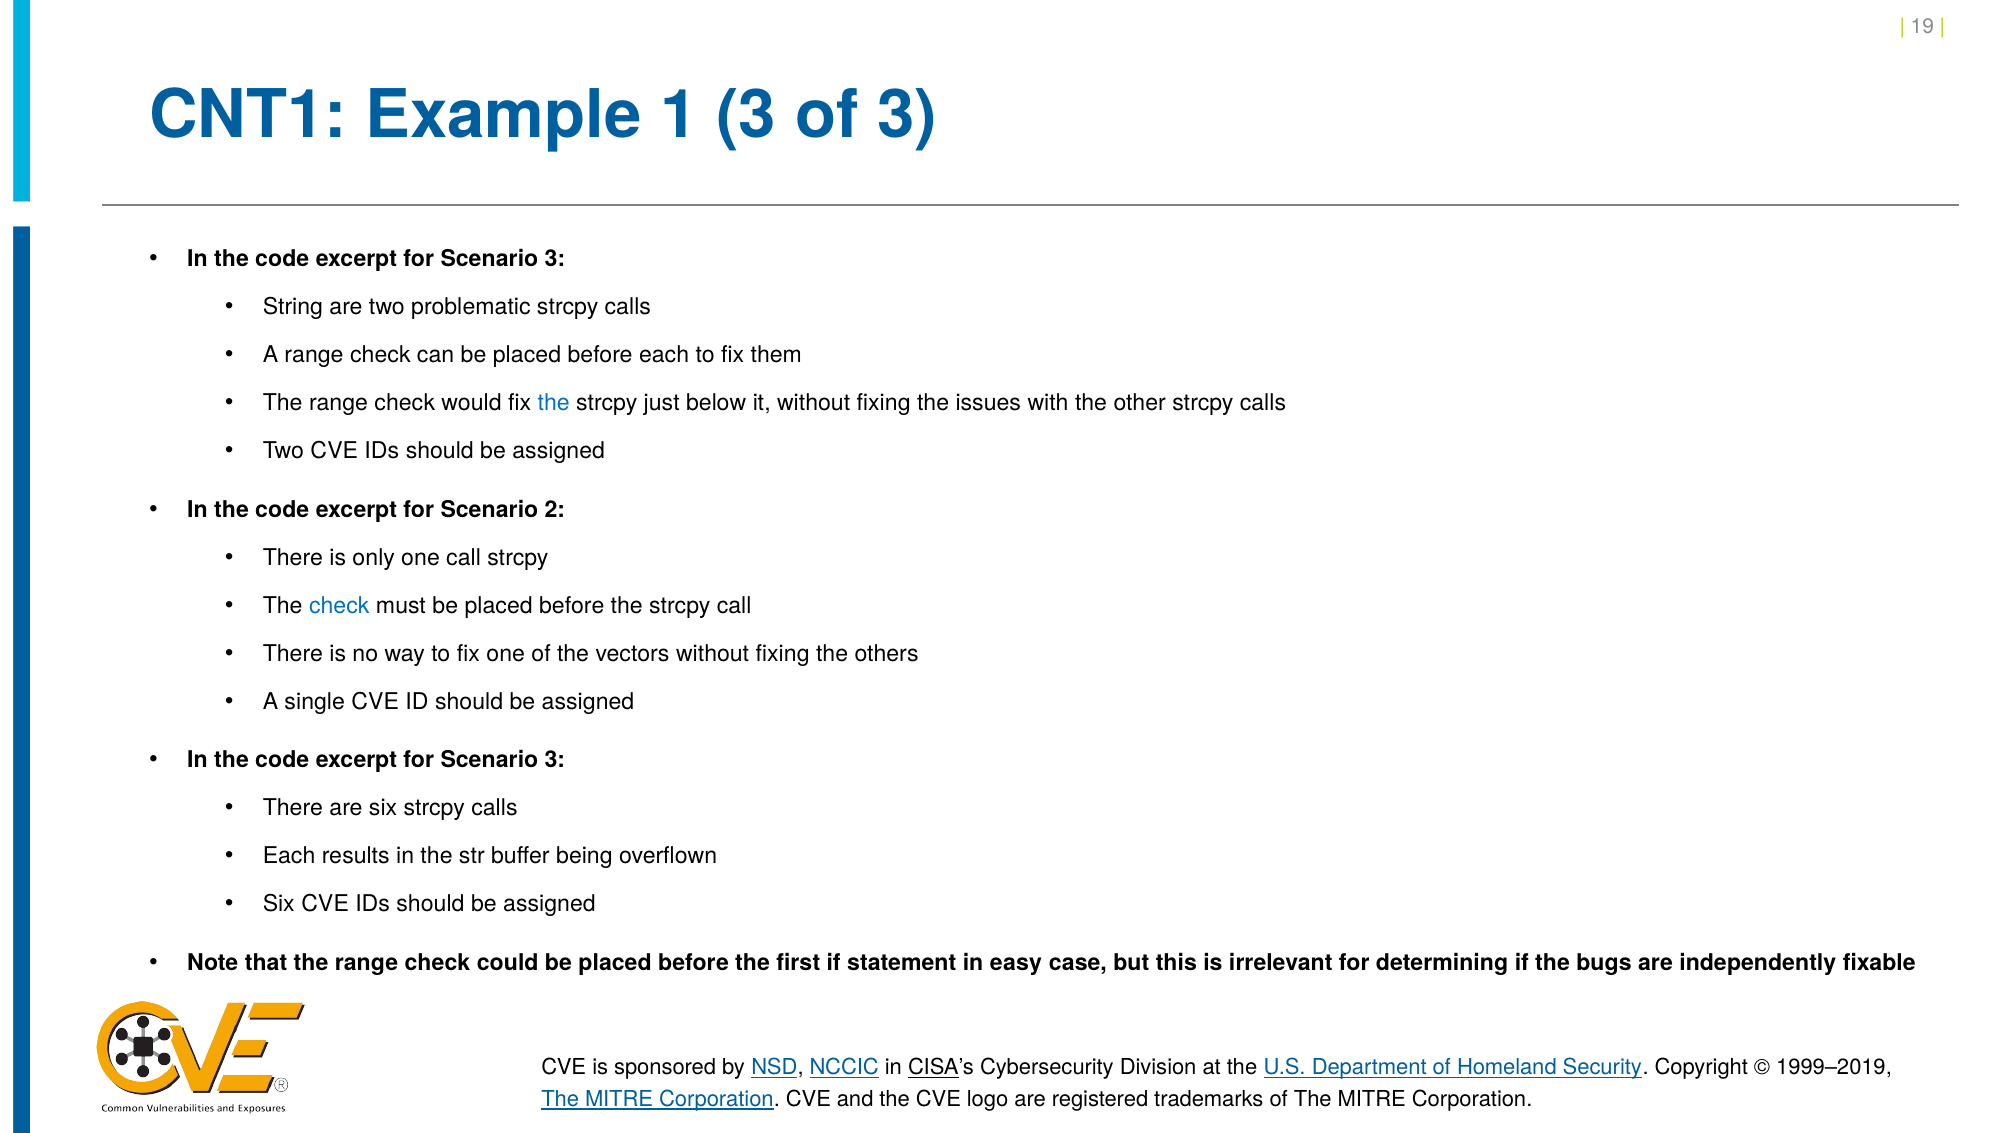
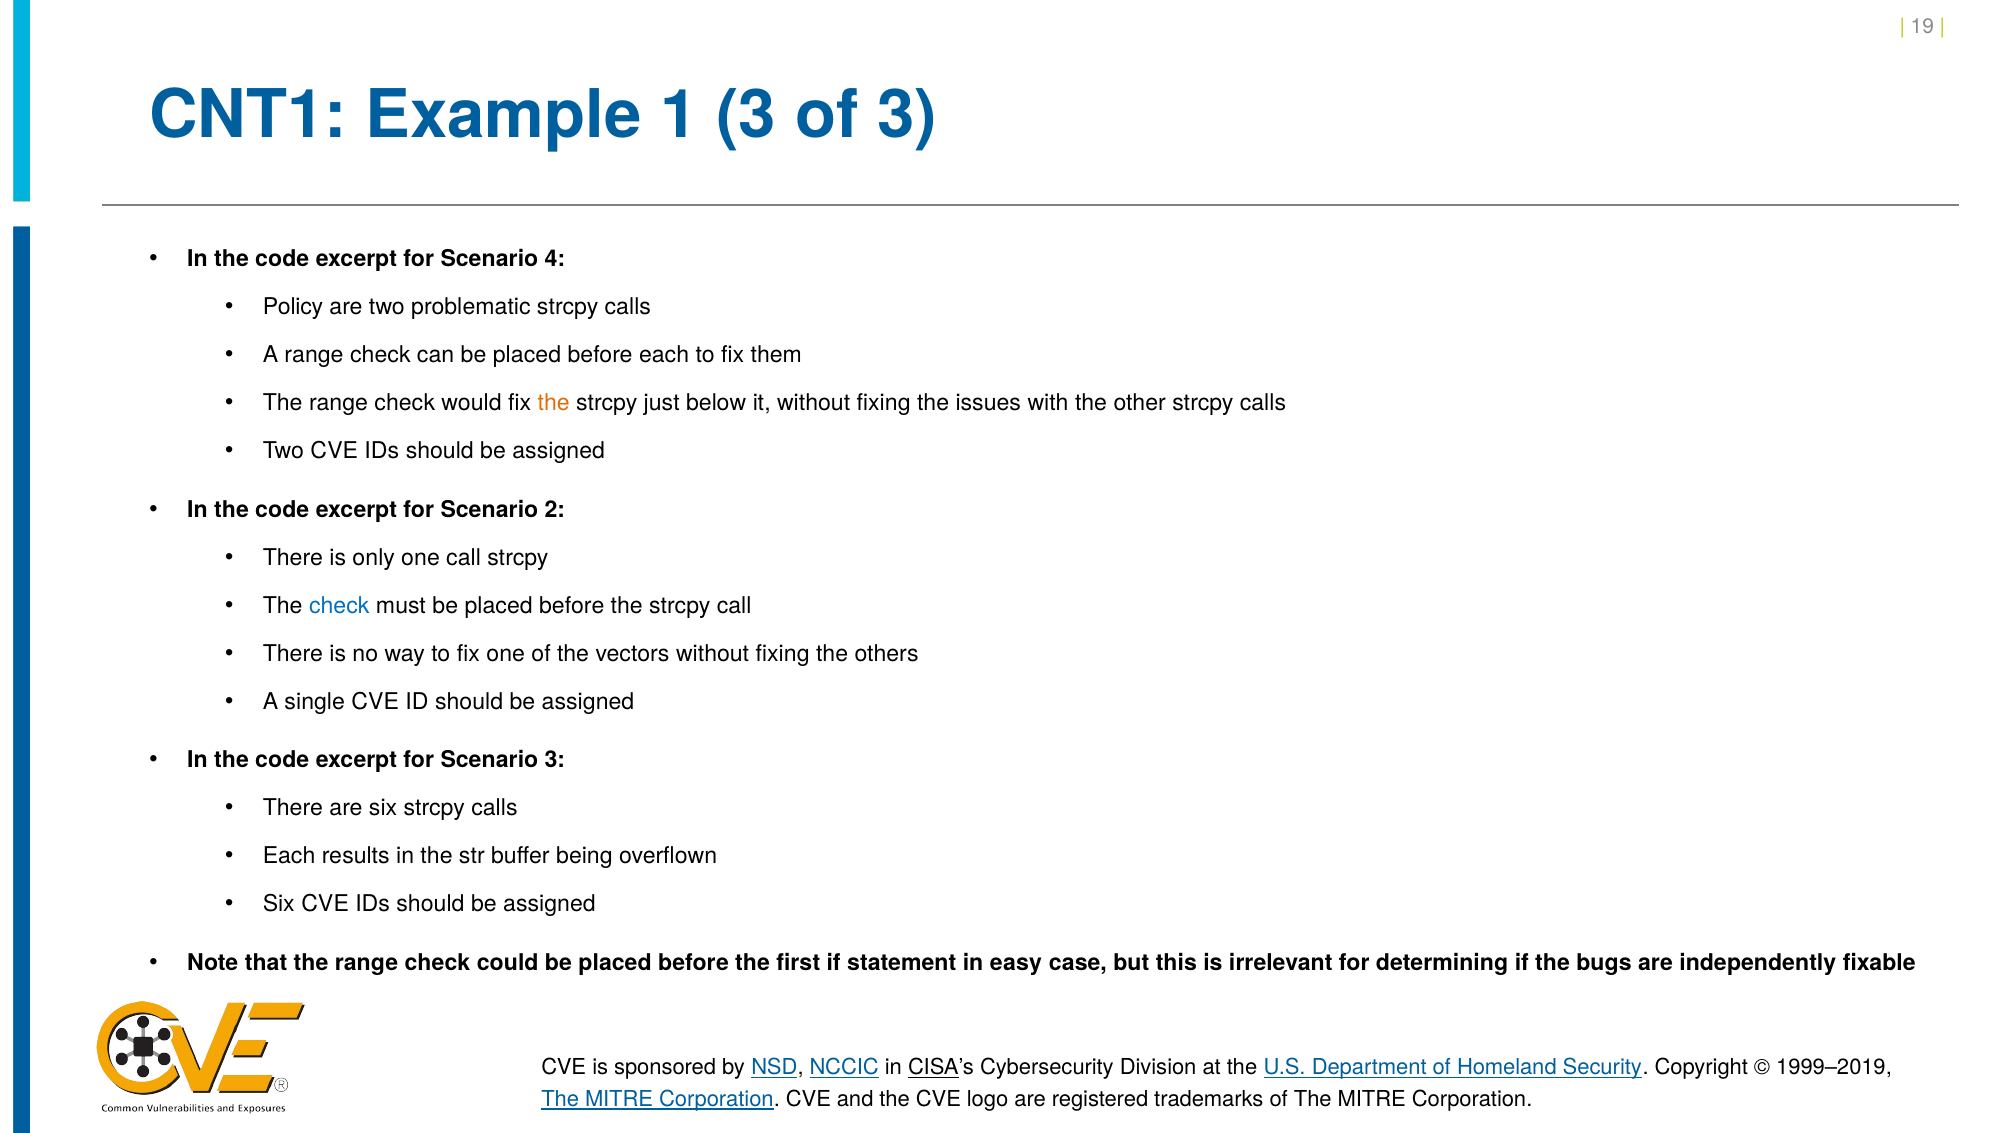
3 at (555, 259): 3 -> 4
String: String -> Policy
the at (554, 403) colour: blue -> orange
